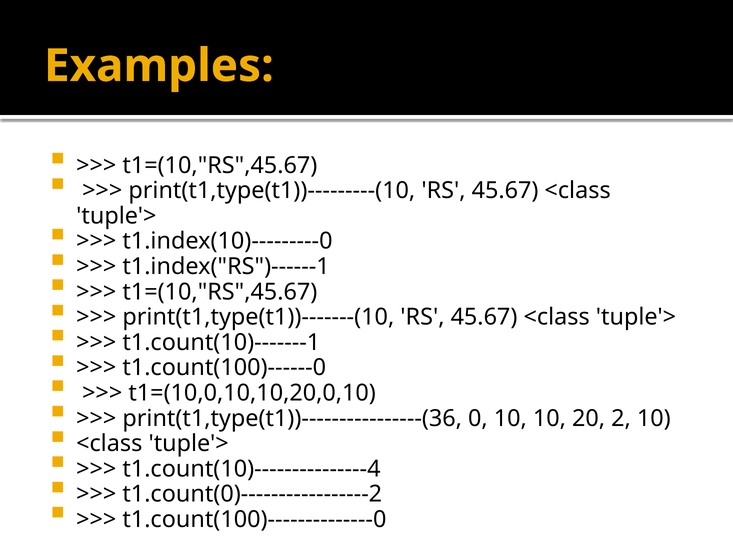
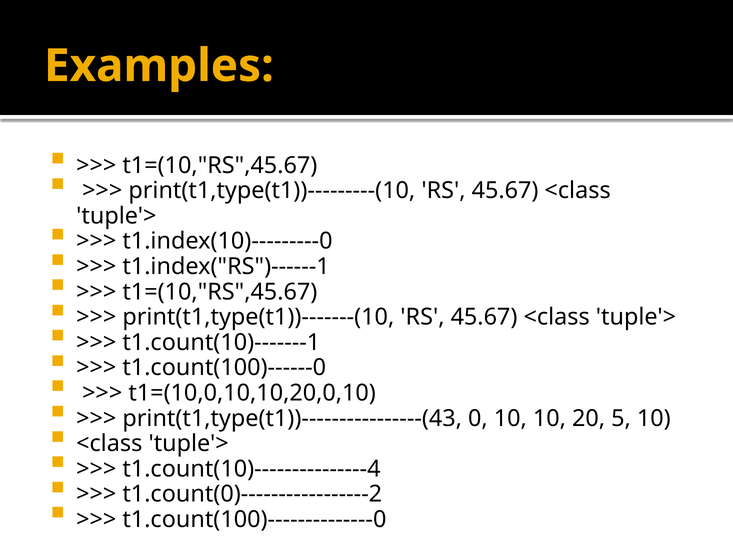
print(t1,type(t1))----------------(36: print(t1,type(t1))----------------(36 -> print(t1,type(t1))----------------(43
2: 2 -> 5
